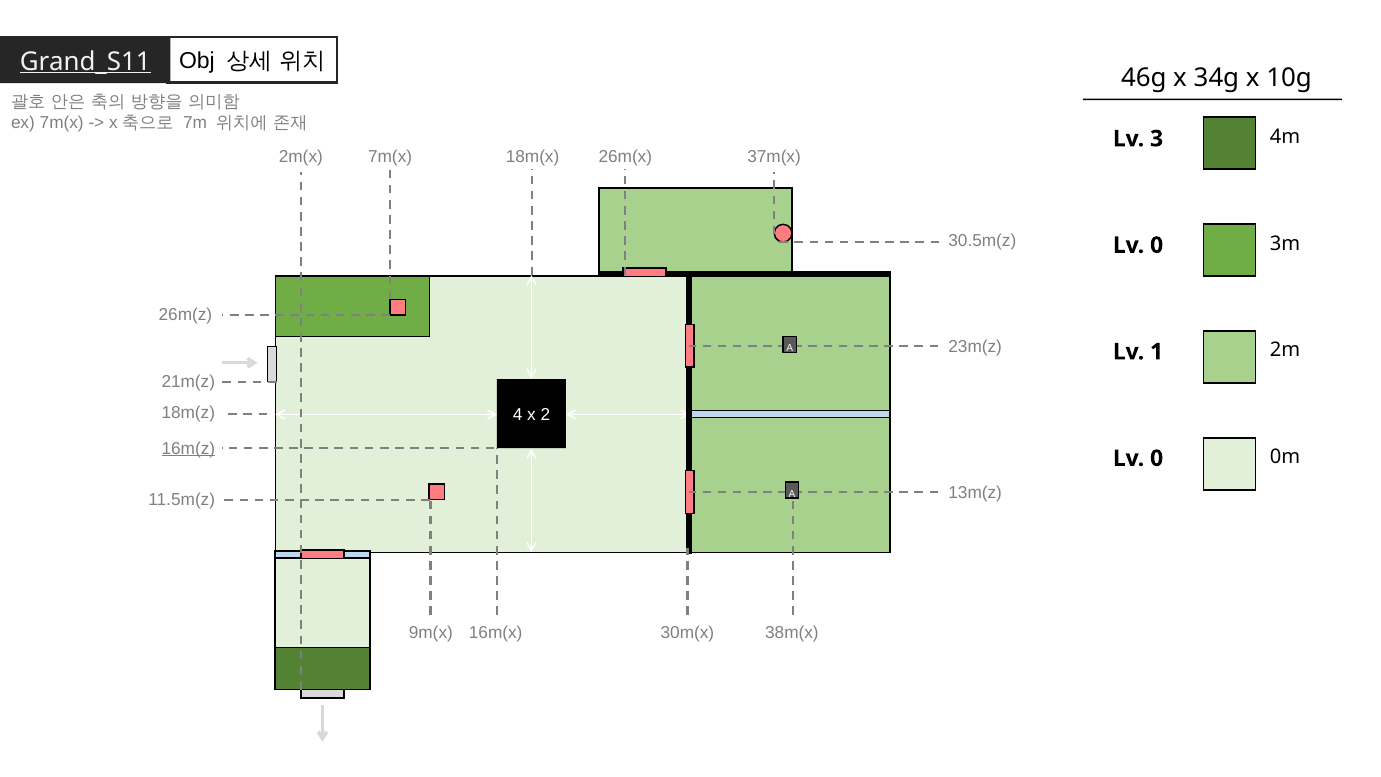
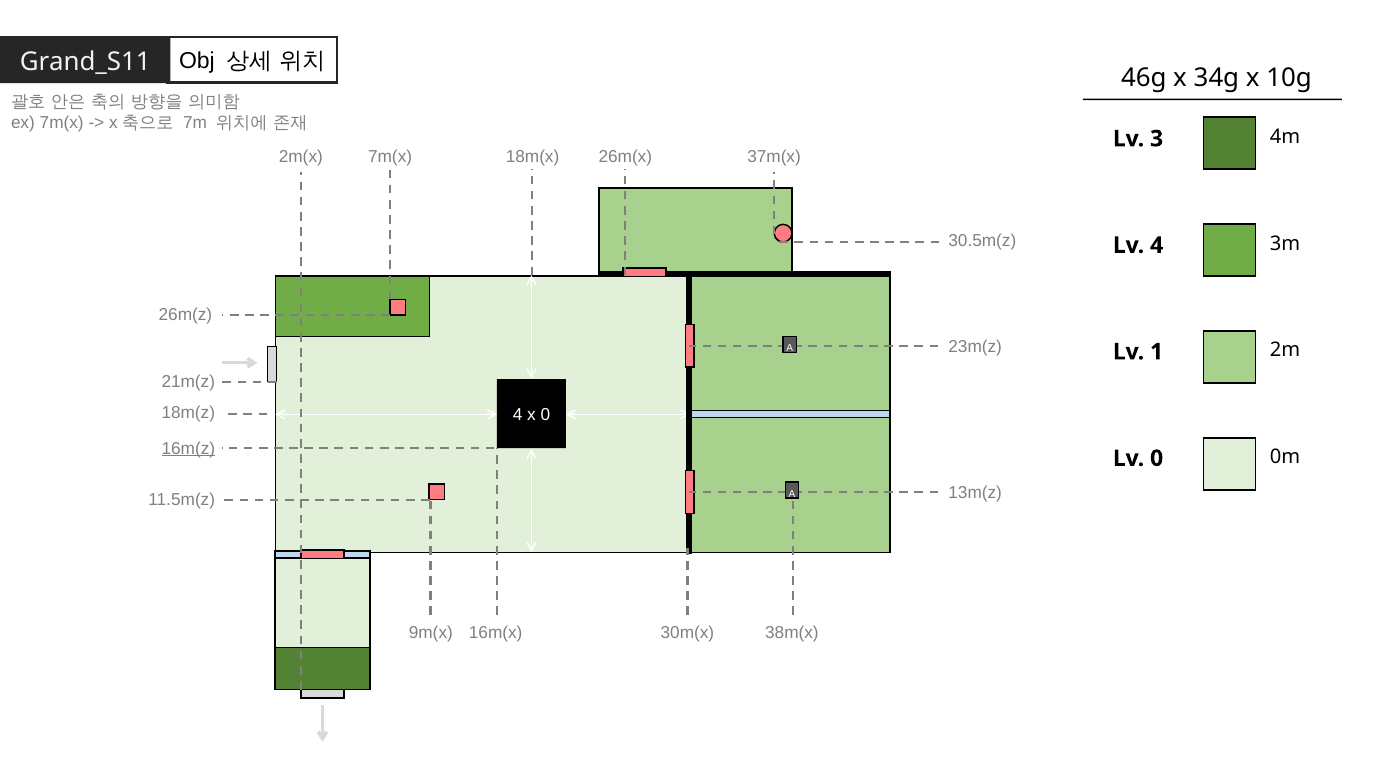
Grand_S11 underline: present -> none
0 at (1157, 245): 0 -> 4
x 2: 2 -> 0
